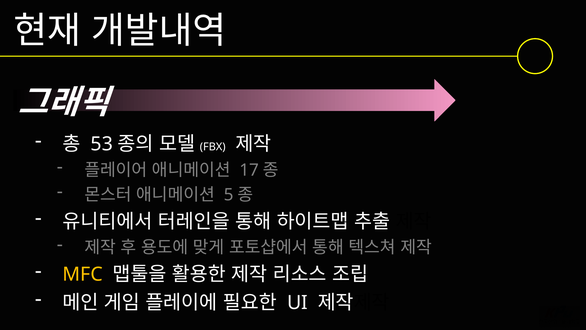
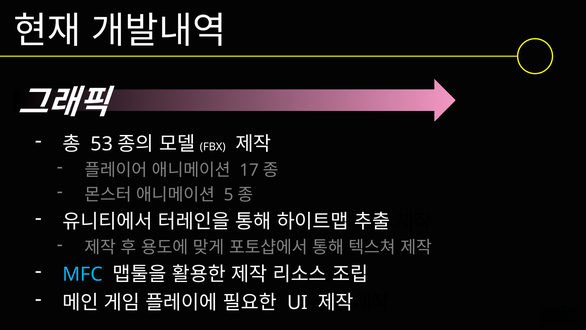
MFC colour: yellow -> light blue
